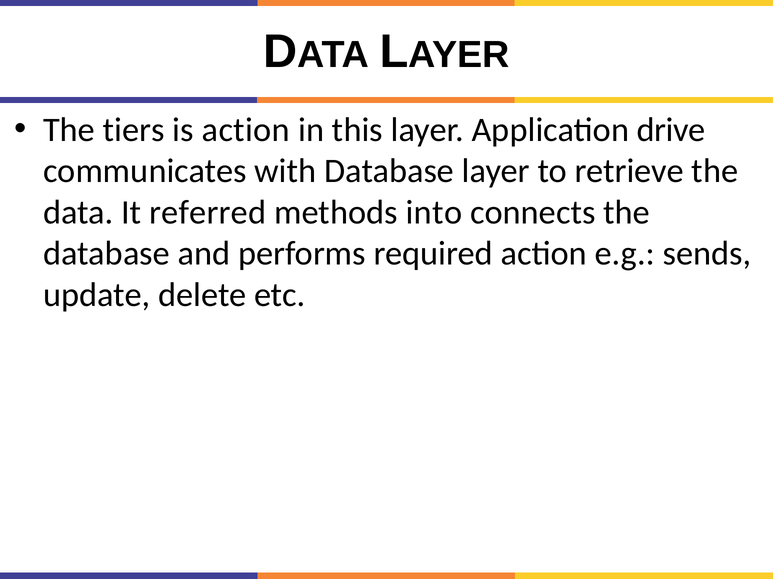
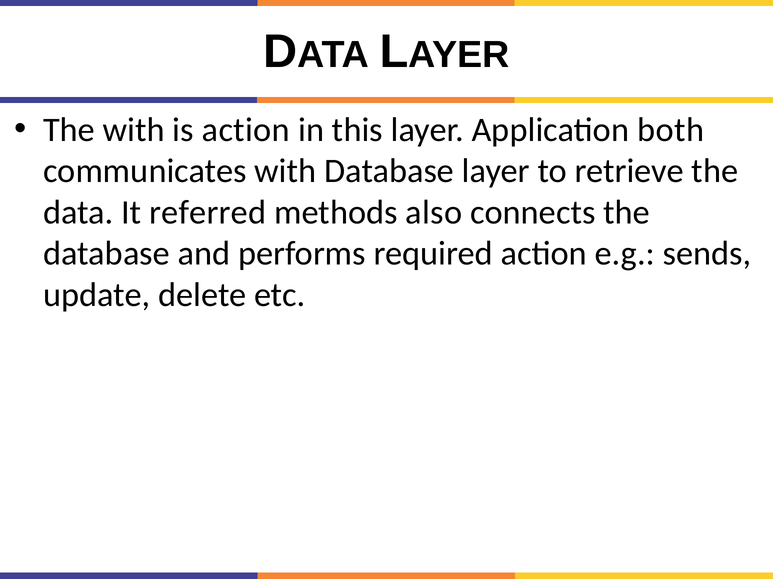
The tiers: tiers -> with
drive: drive -> both
into: into -> also
